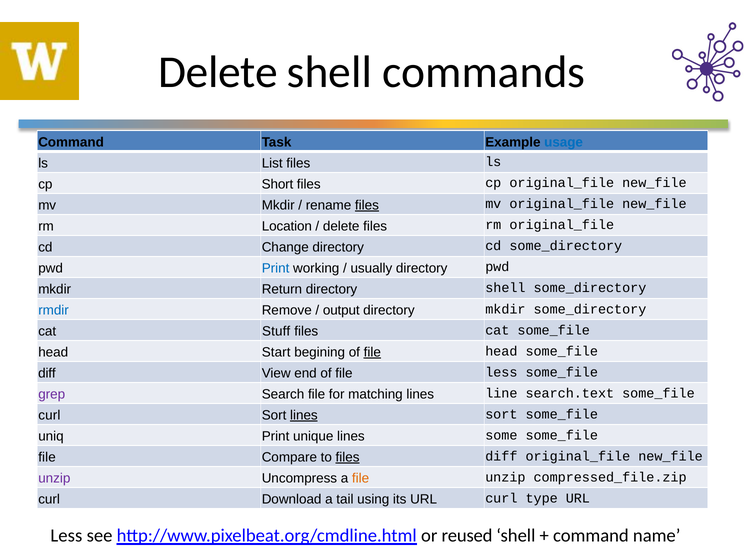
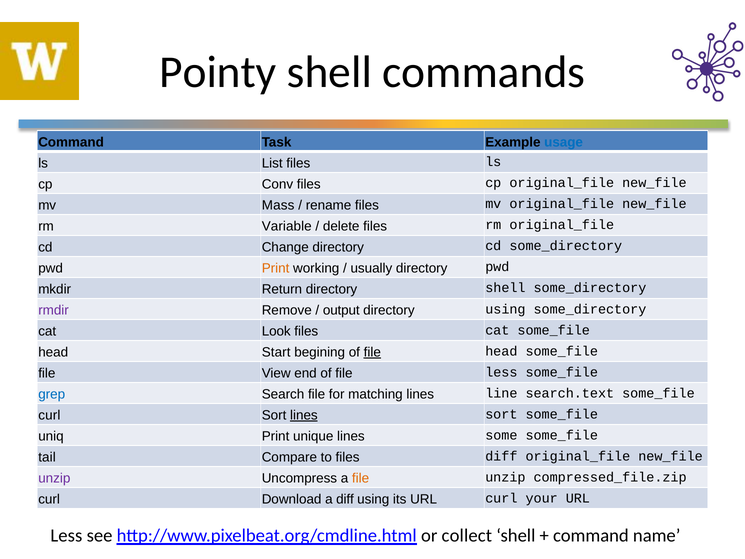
Delete at (218, 72): Delete -> Pointy
Short: Short -> Conv
mv Mkdir: Mkdir -> Mass
files at (367, 205) underline: present -> none
Location: Location -> Variable
Print at (276, 268) colour: blue -> orange
rmdir colour: blue -> purple
directory mkdir: mkdir -> using
Stuff: Stuff -> Look
diff at (47, 373): diff -> file
grep colour: purple -> blue
file at (47, 457): file -> tail
files at (348, 457) underline: present -> none
a tail: tail -> diff
type: type -> your
reused: reused -> collect
